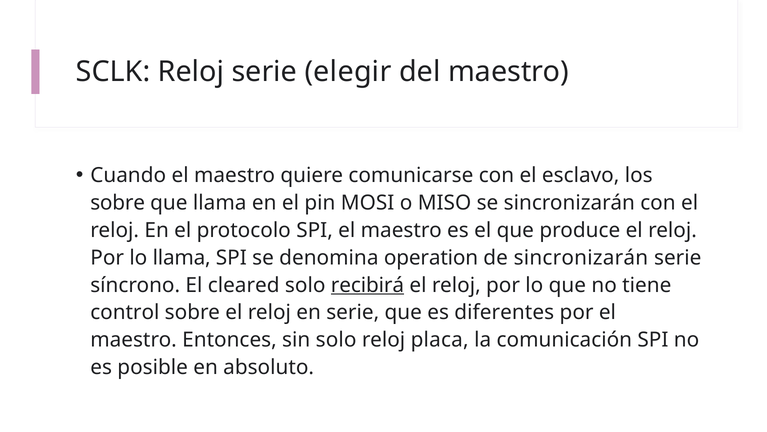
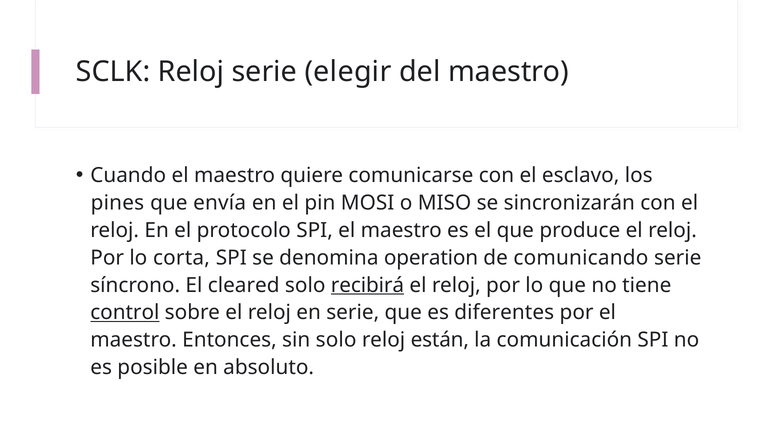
sobre at (118, 203): sobre -> pines
que llama: llama -> envía
lo llama: llama -> corta
de sincronizarán: sincronizarán -> comunicando
control underline: none -> present
placa: placa -> están
